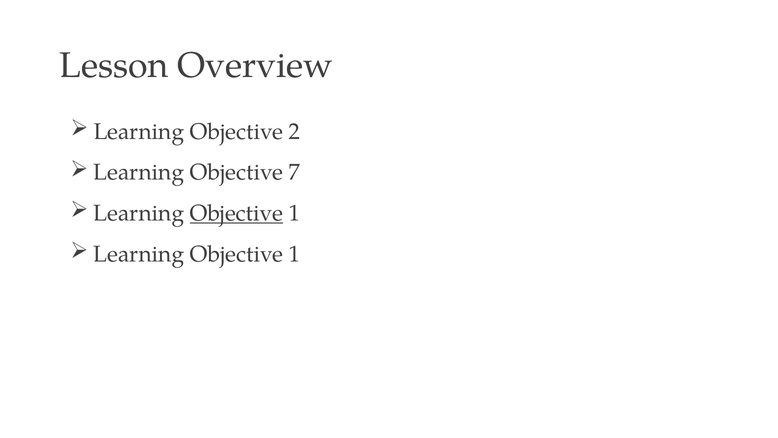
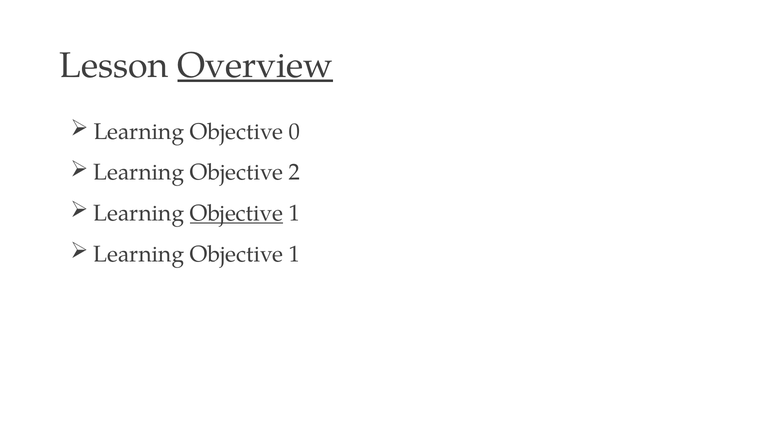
Overview underline: none -> present
2: 2 -> 0
7: 7 -> 2
